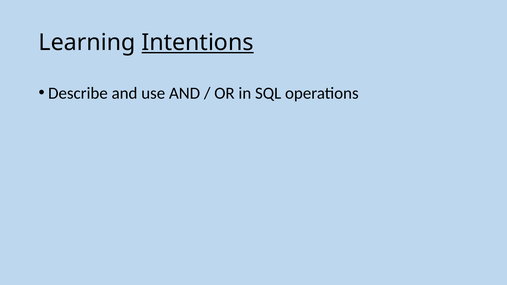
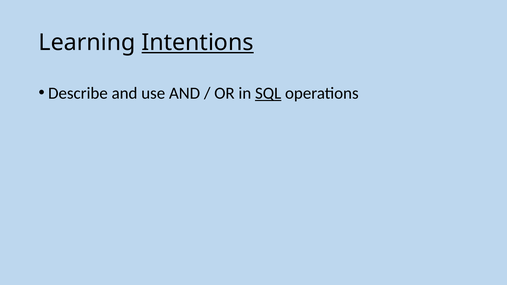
SQL underline: none -> present
